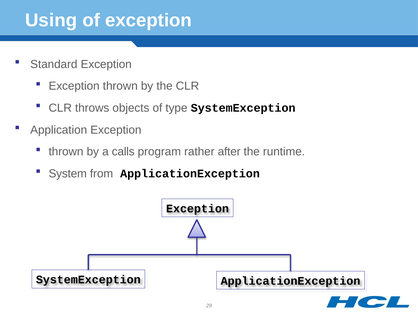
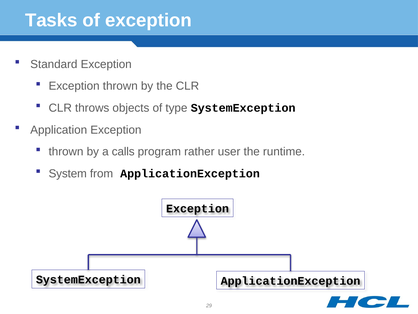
Using: Using -> Tasks
after: after -> user
